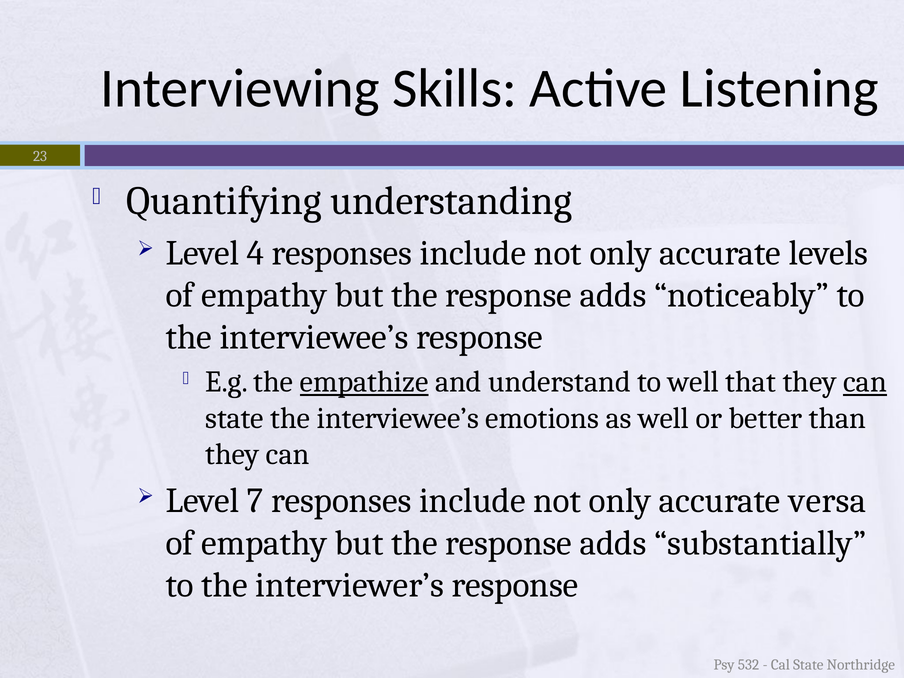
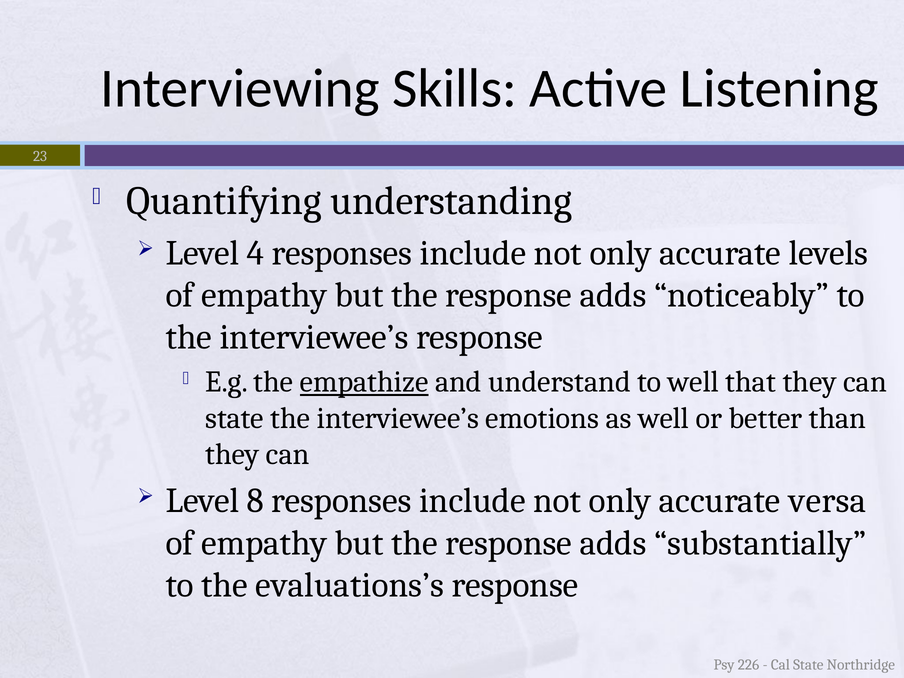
can at (865, 382) underline: present -> none
7: 7 -> 8
interviewer’s: interviewer’s -> evaluations’s
532: 532 -> 226
